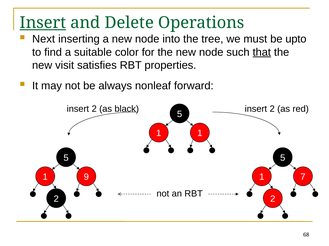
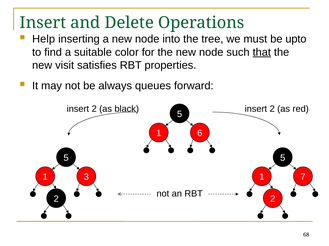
Insert at (43, 23) underline: present -> none
Next: Next -> Help
nonleaf: nonleaf -> queues
1 1: 1 -> 6
9: 9 -> 3
